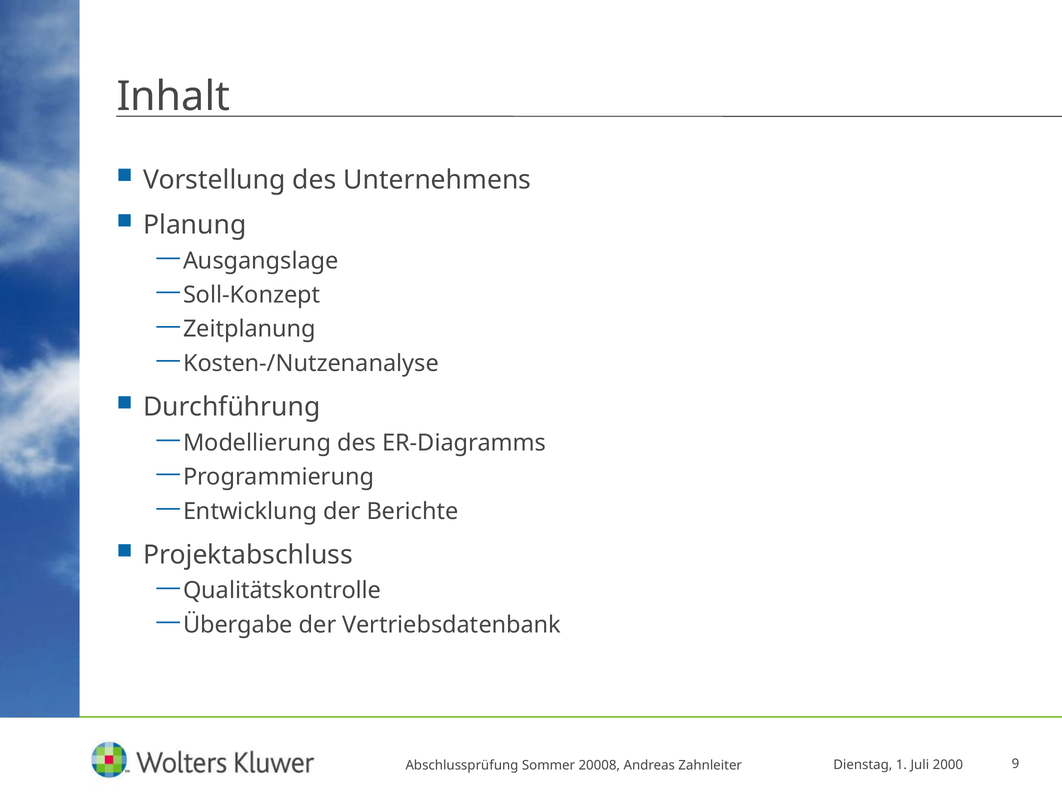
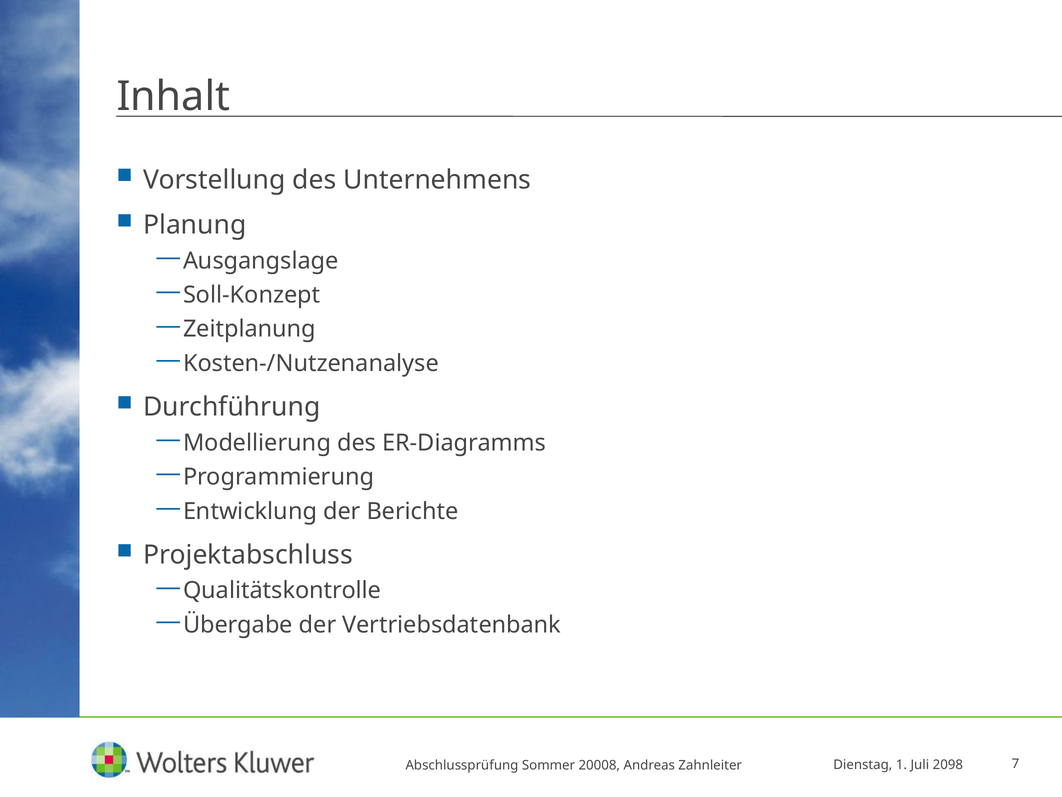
2000: 2000 -> 2098
9: 9 -> 7
